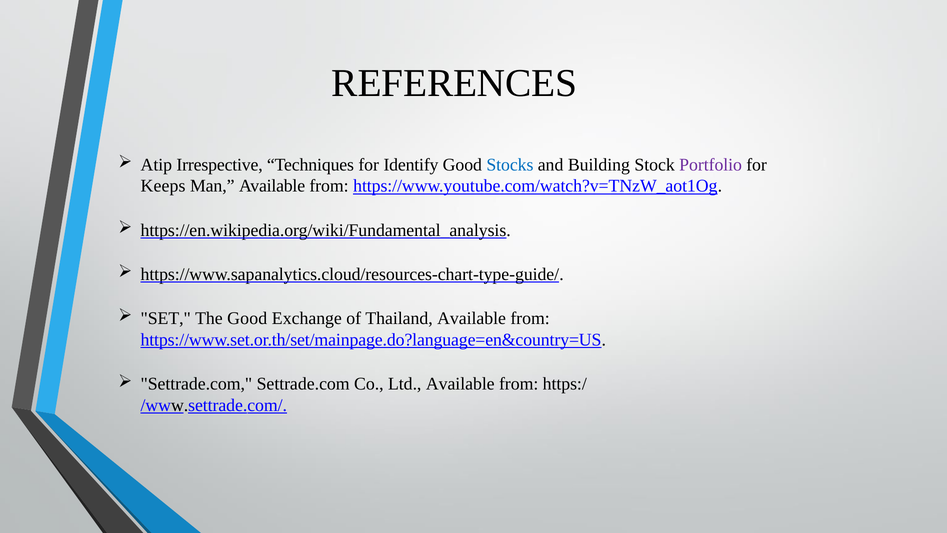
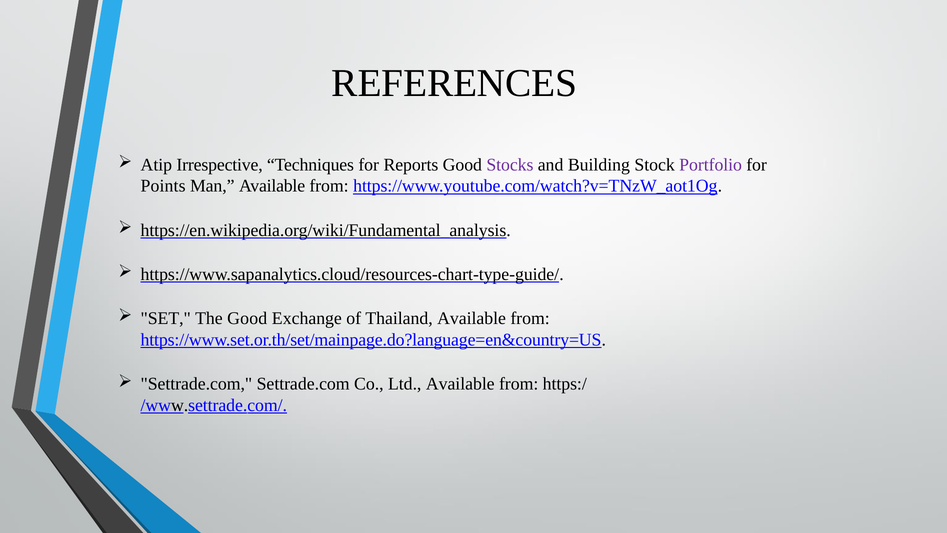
Identify: Identify -> Reports
Stocks colour: blue -> purple
Keeps: Keeps -> Points
